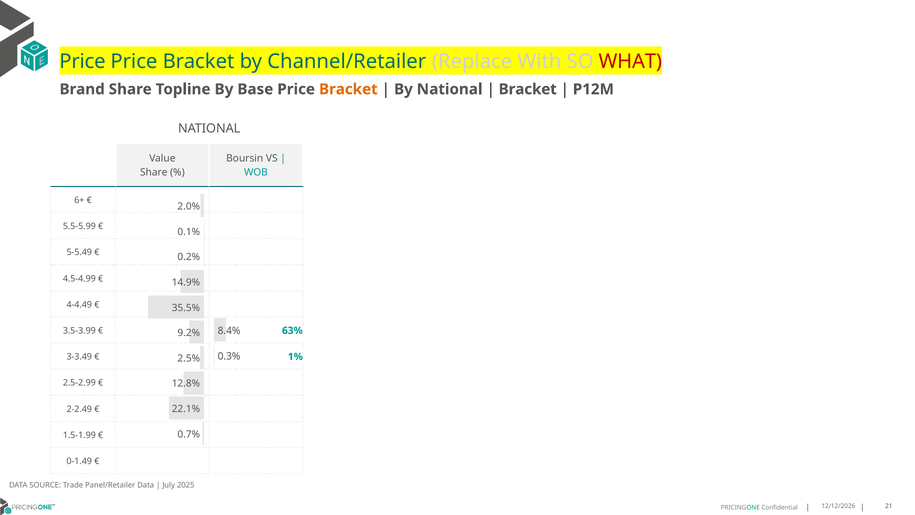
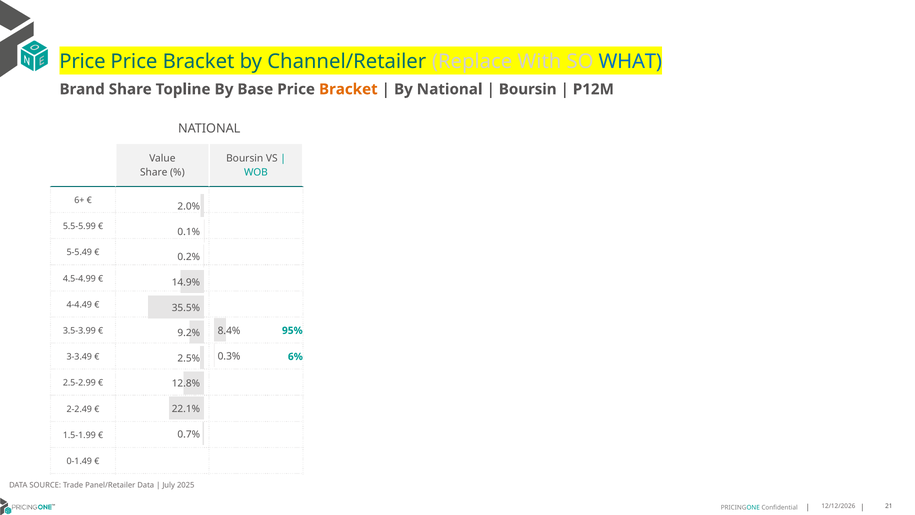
WHAT colour: red -> blue
Bracket at (528, 89): Bracket -> Boursin
63%: 63% -> 95%
1%: 1% -> 6%
